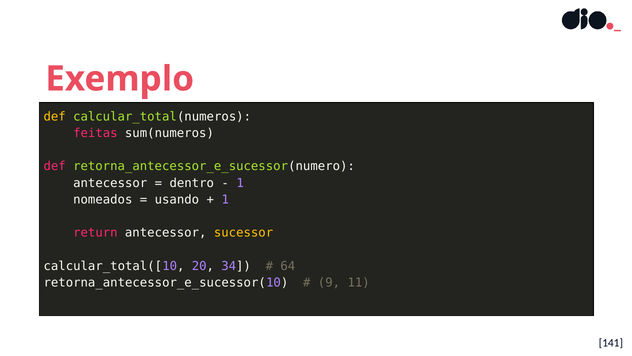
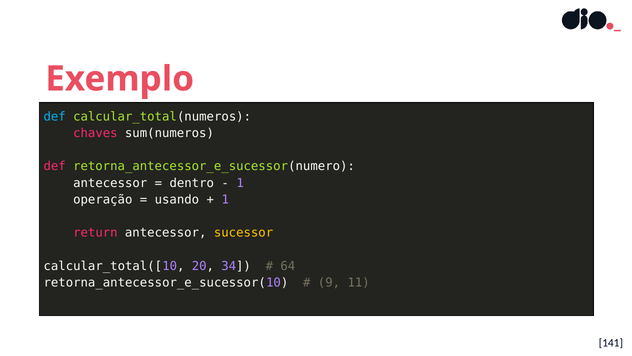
def at (55, 116) colour: yellow -> light blue
feitas: feitas -> chaves
nomeados: nomeados -> operação
